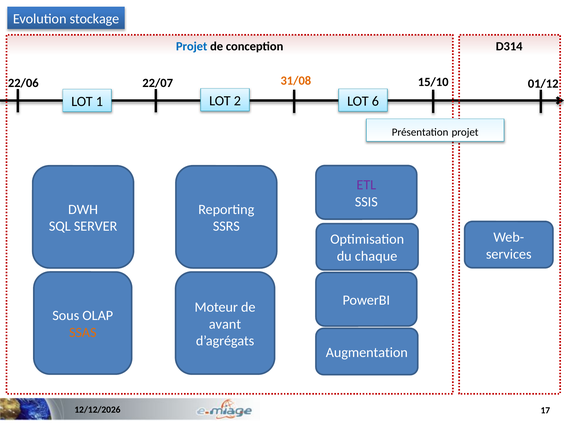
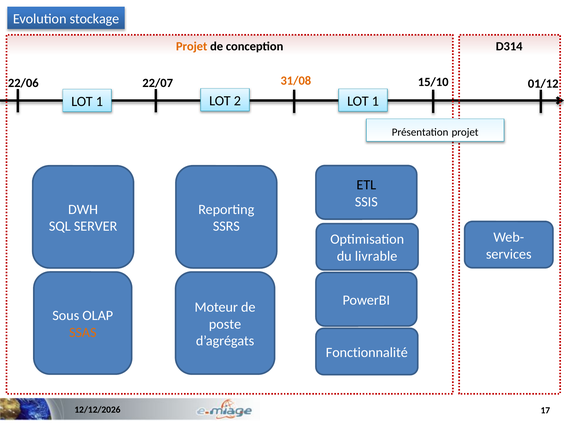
Projet at (192, 46) colour: blue -> orange
2 LOT 6: 6 -> 1
ETL colour: purple -> black
chaque: chaque -> livrable
avant: avant -> poste
Augmentation: Augmentation -> Fonctionnalité
